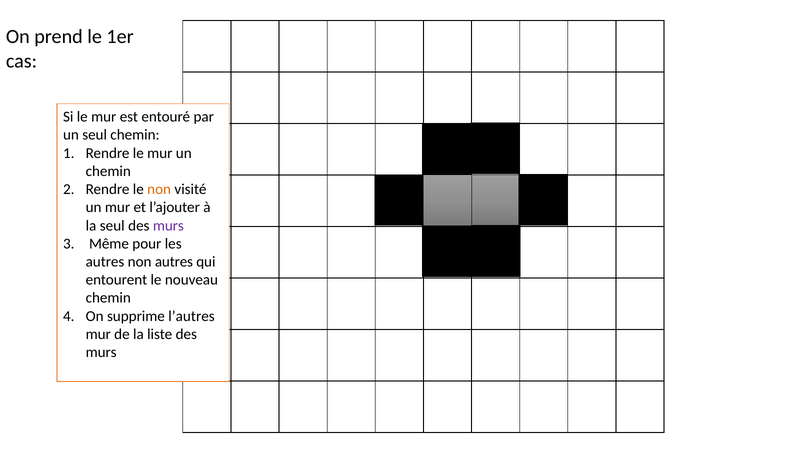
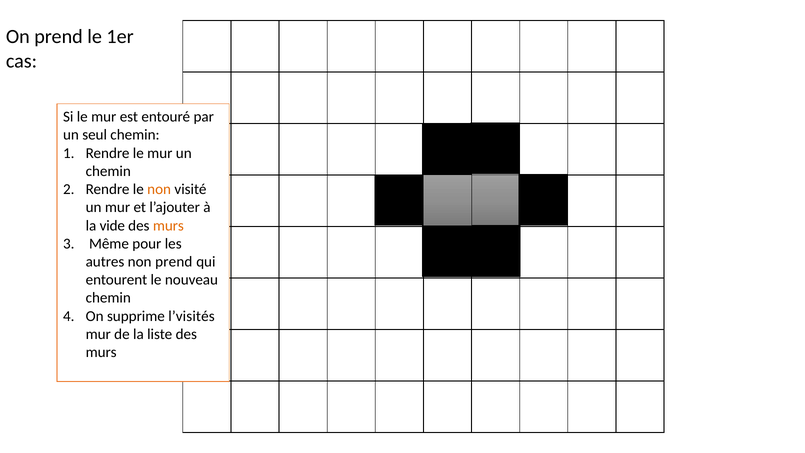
la seul: seul -> vide
murs at (168, 225) colour: purple -> orange
non autres: autres -> prend
l’autres: l’autres -> l’visités
